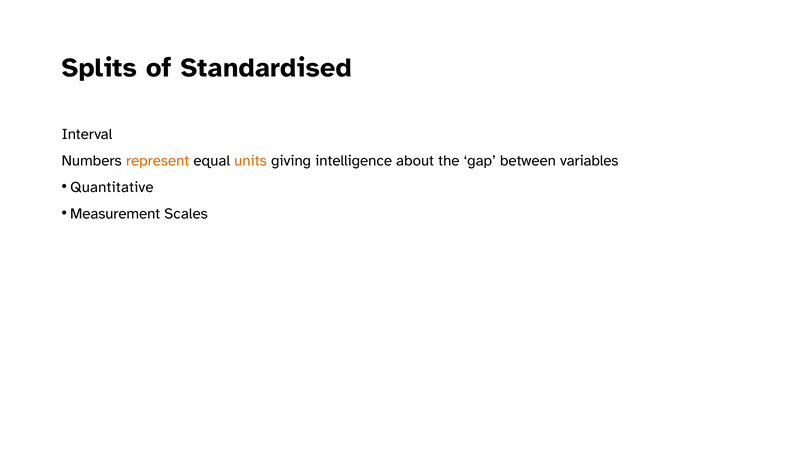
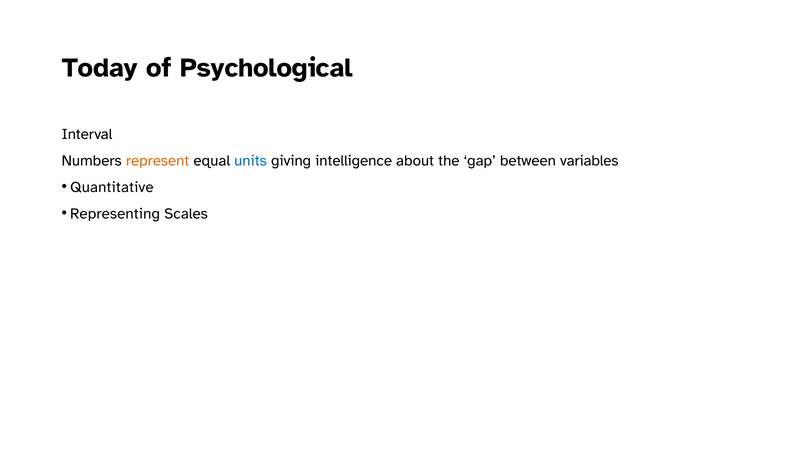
Splits: Splits -> Today
Standardised: Standardised -> Psychological
units colour: orange -> blue
Measurement: Measurement -> Representing
